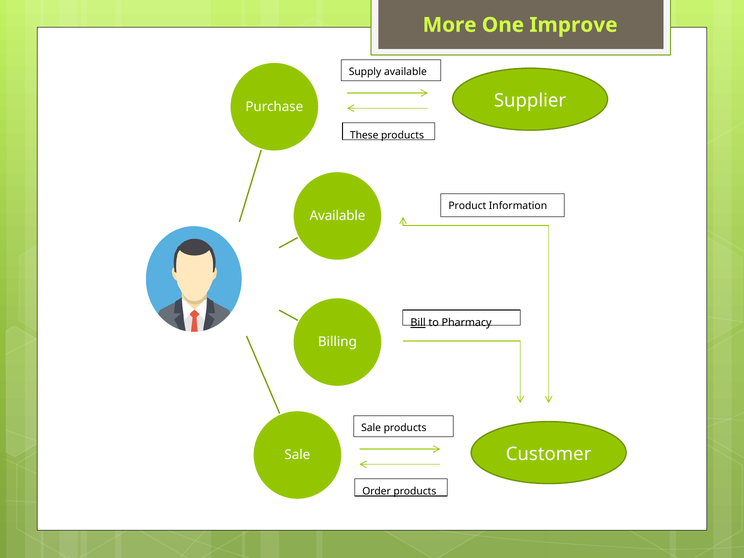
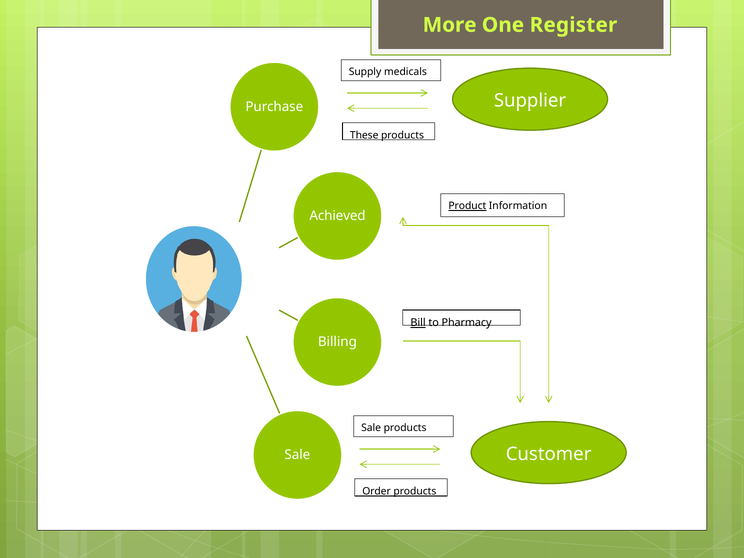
Improve: Improve -> Register
Supply available: available -> medicals
Product underline: none -> present
Available at (338, 216): Available -> Achieved
